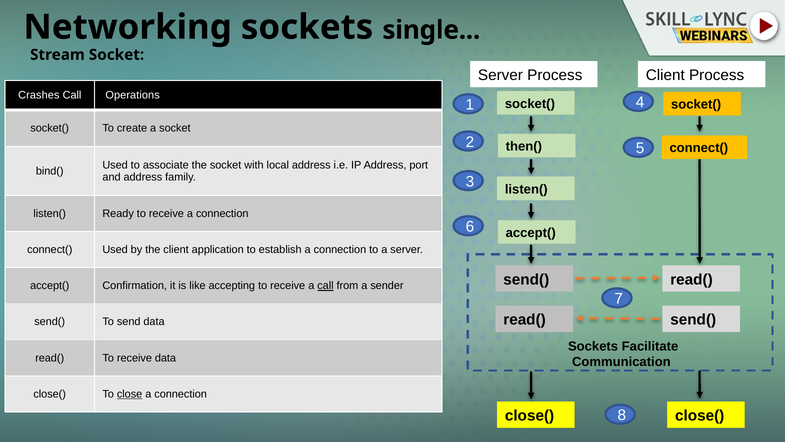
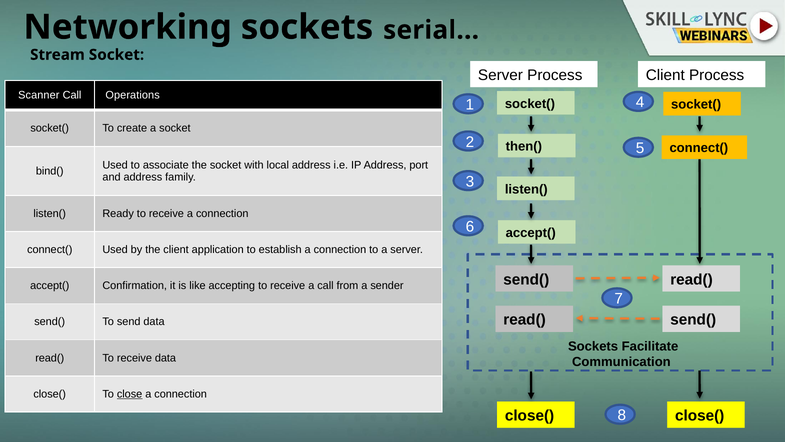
single: single -> serial
Crashes: Crashes -> Scanner
call at (325, 286) underline: present -> none
